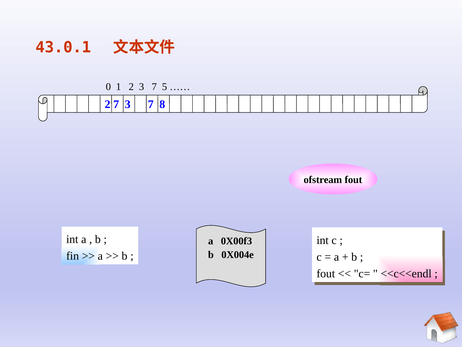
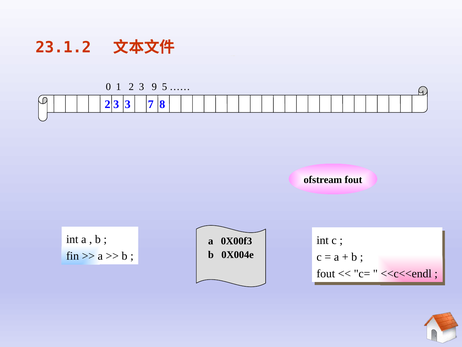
43.0.1: 43.0.1 -> 23.1.2
2 3 7: 7 -> 9
7 at (116, 104): 7 -> 3
